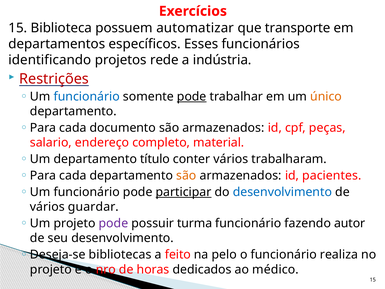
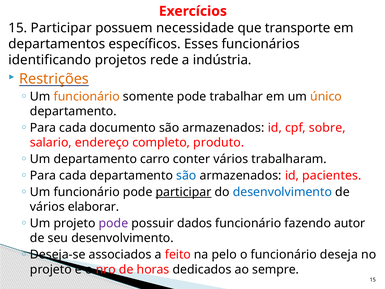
15 Biblioteca: Biblioteca -> Participar
automatizar: automatizar -> necessidade
Restrições colour: red -> orange
funcionário at (87, 97) colour: blue -> orange
pode at (192, 97) underline: present -> none
peças: peças -> sobre
material: material -> produto
título: título -> carro
são at (186, 175) colour: orange -> blue
guardar: guardar -> elaborar
turma: turma -> dados
bibliotecas: bibliotecas -> associados
realiza: realiza -> deseja
médico: médico -> sempre
